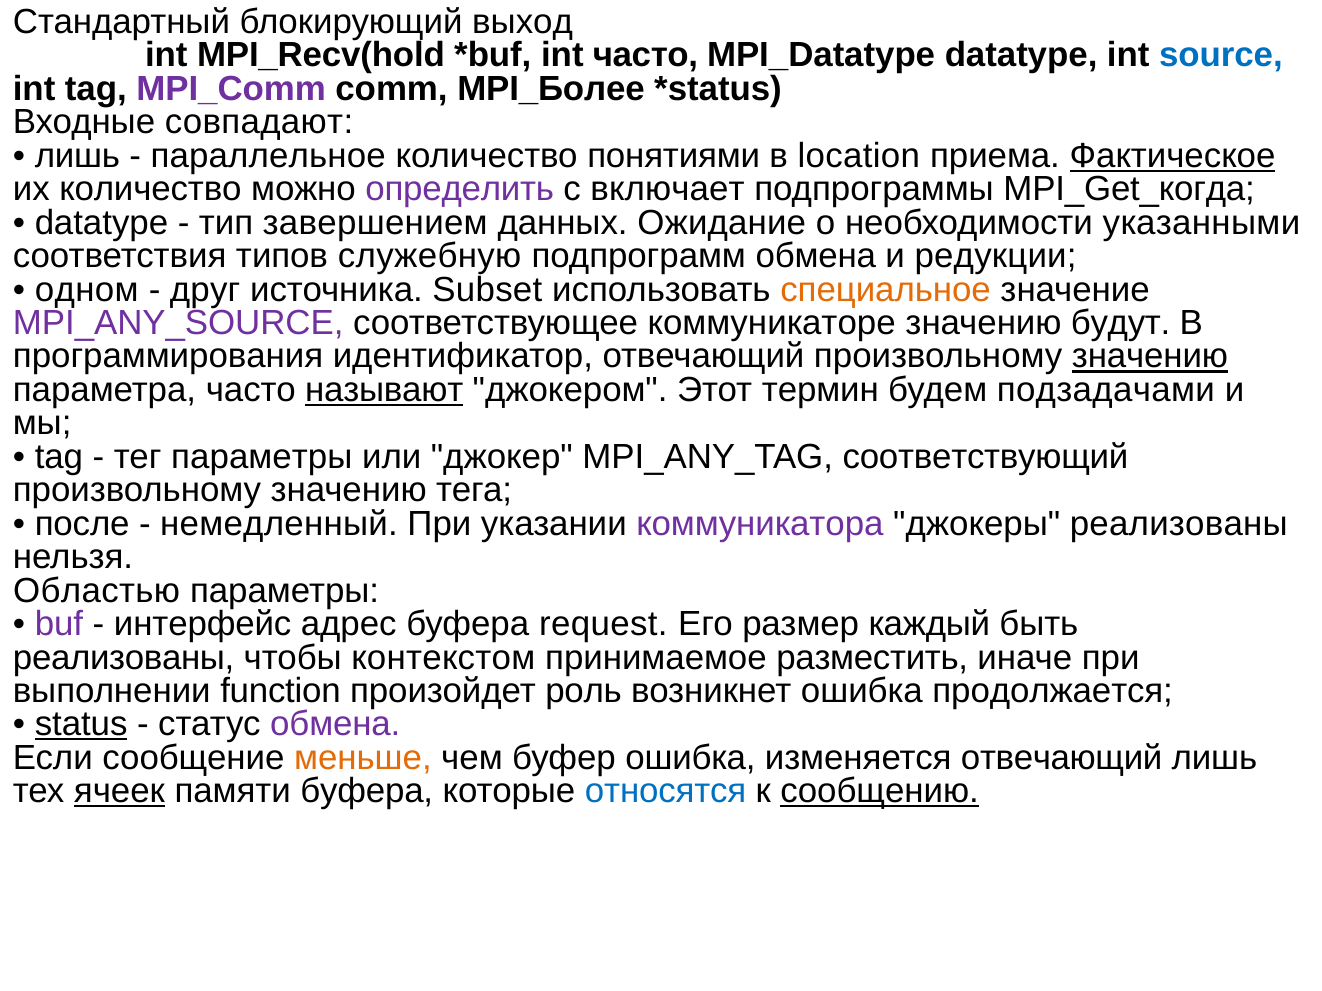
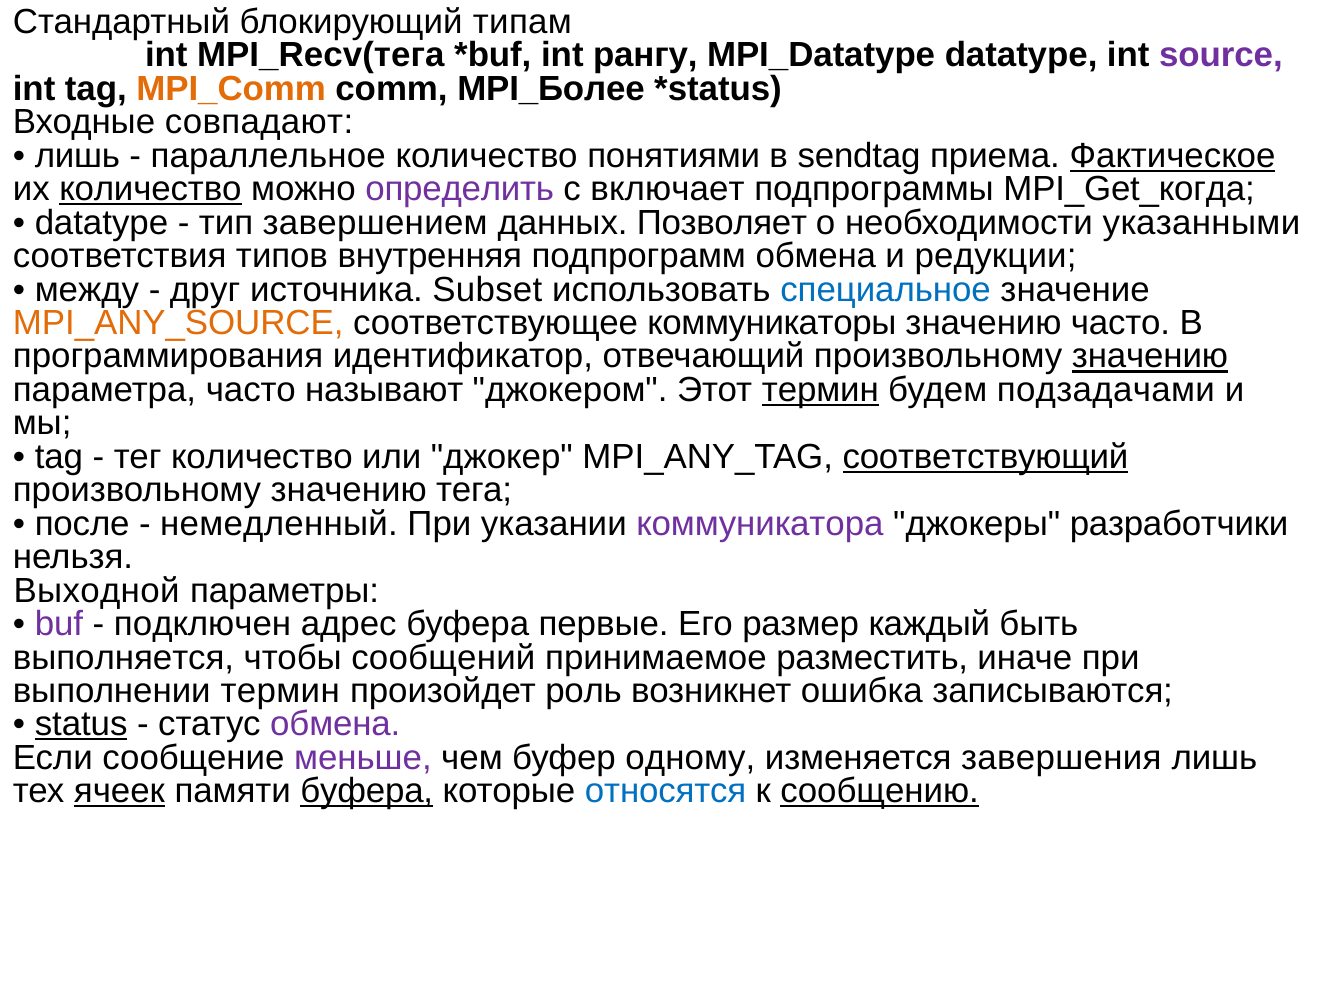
выход: выход -> типам
MPI_Recv(hold: MPI_Recv(hold -> MPI_Recv(тега
int часто: часто -> рангу
source colour: blue -> purple
MPI_Comm colour: purple -> orange
location: location -> sendtag
количество at (150, 189) underline: none -> present
Ожидание: Ожидание -> Позволяет
служебную: служебную -> внутренняя
одном: одном -> между
специальное colour: orange -> blue
MPI_ANY_SOURCE colour: purple -> orange
коммуникаторе: коммуникаторе -> коммуникаторы
значению будут: будут -> часто
называют underline: present -> none
термин at (820, 390) underline: none -> present
тег параметры: параметры -> количество
соответствующий underline: none -> present
джокеры реализованы: реализованы -> разработчики
Областью: Областью -> Выходной
интерфейс: интерфейс -> подключен
request: request -> первые
реализованы at (124, 658): реализованы -> выполняется
контекстом: контекстом -> сообщений
выполнении function: function -> термин
продолжается: продолжается -> записываются
меньше colour: orange -> purple
буфер ошибка: ошибка -> одному
изменяется отвечающий: отвечающий -> завершения
буфера at (367, 792) underline: none -> present
